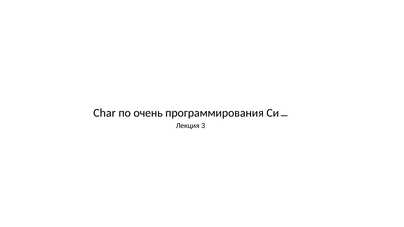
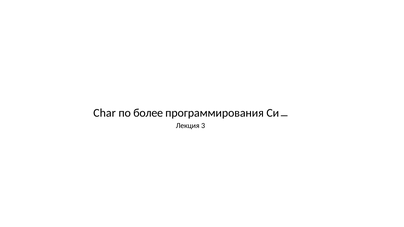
очень: очень -> более
